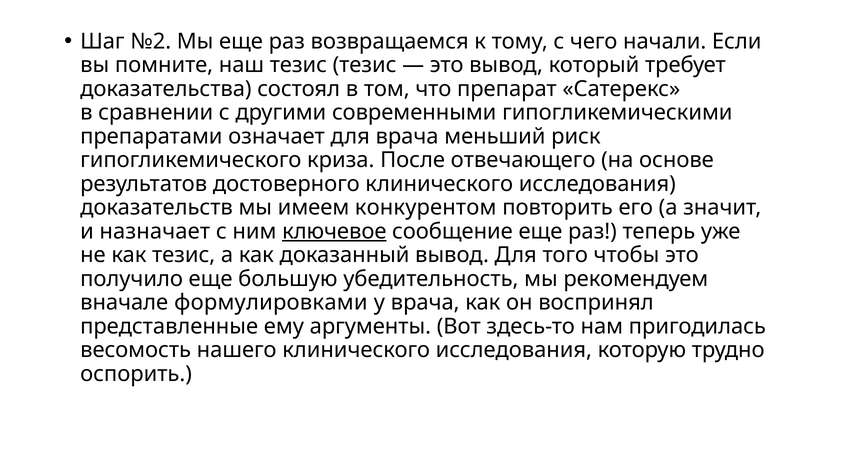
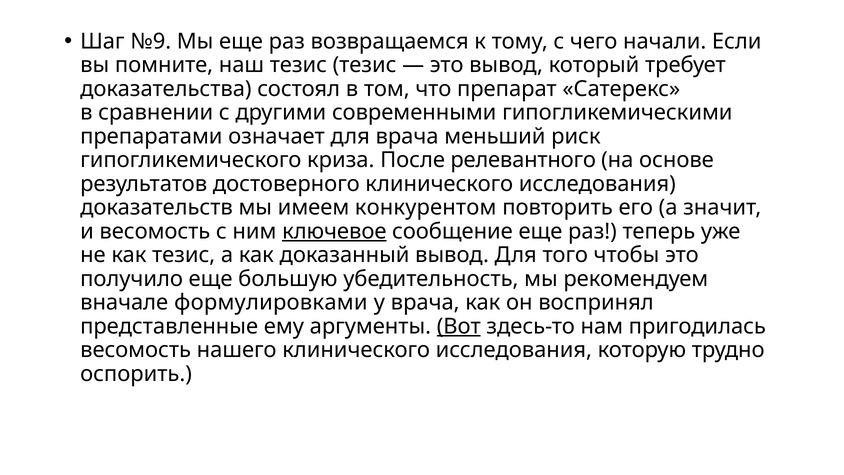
№2: №2 -> №9
отвечающего: отвечающего -> релевантного
и назначает: назначает -> весомость
Вот underline: none -> present
